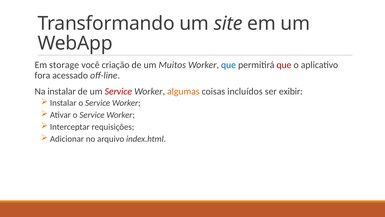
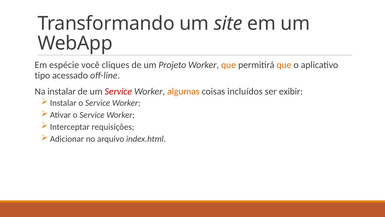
storage: storage -> espécie
criação: criação -> cliques
Muitos: Muitos -> Projeto
que at (229, 65) colour: blue -> orange
que at (284, 65) colour: red -> orange
fora: fora -> tipo
